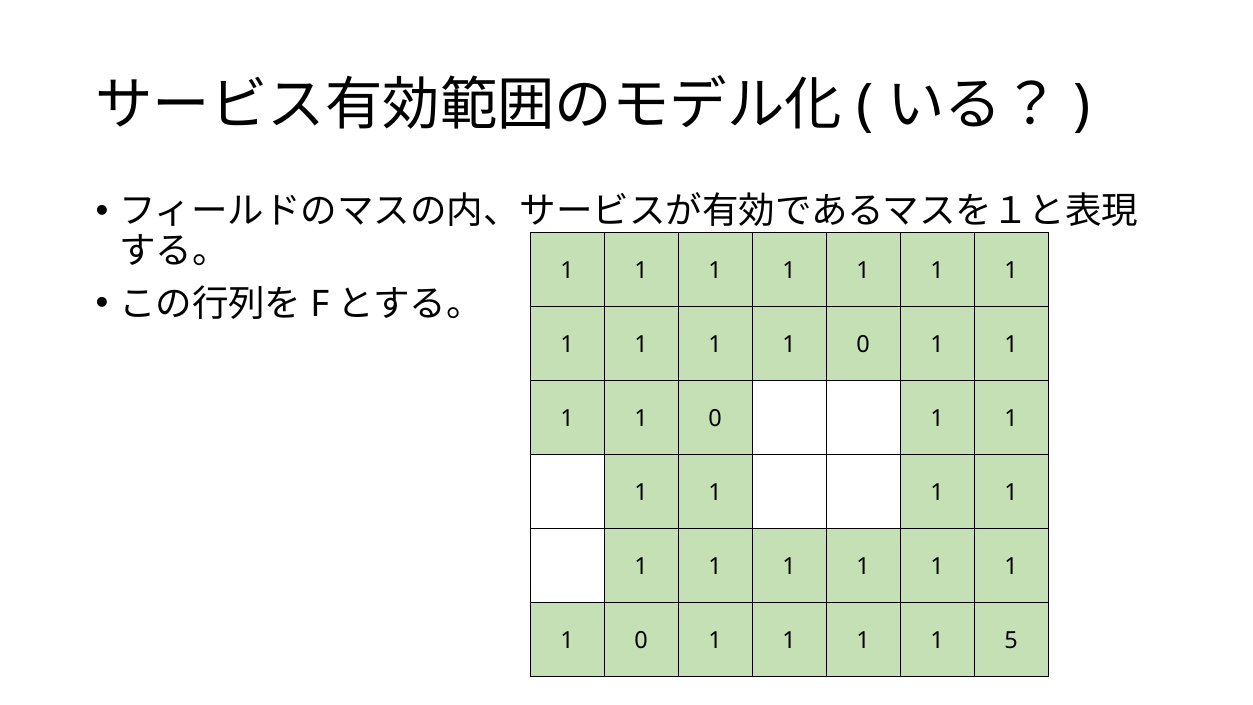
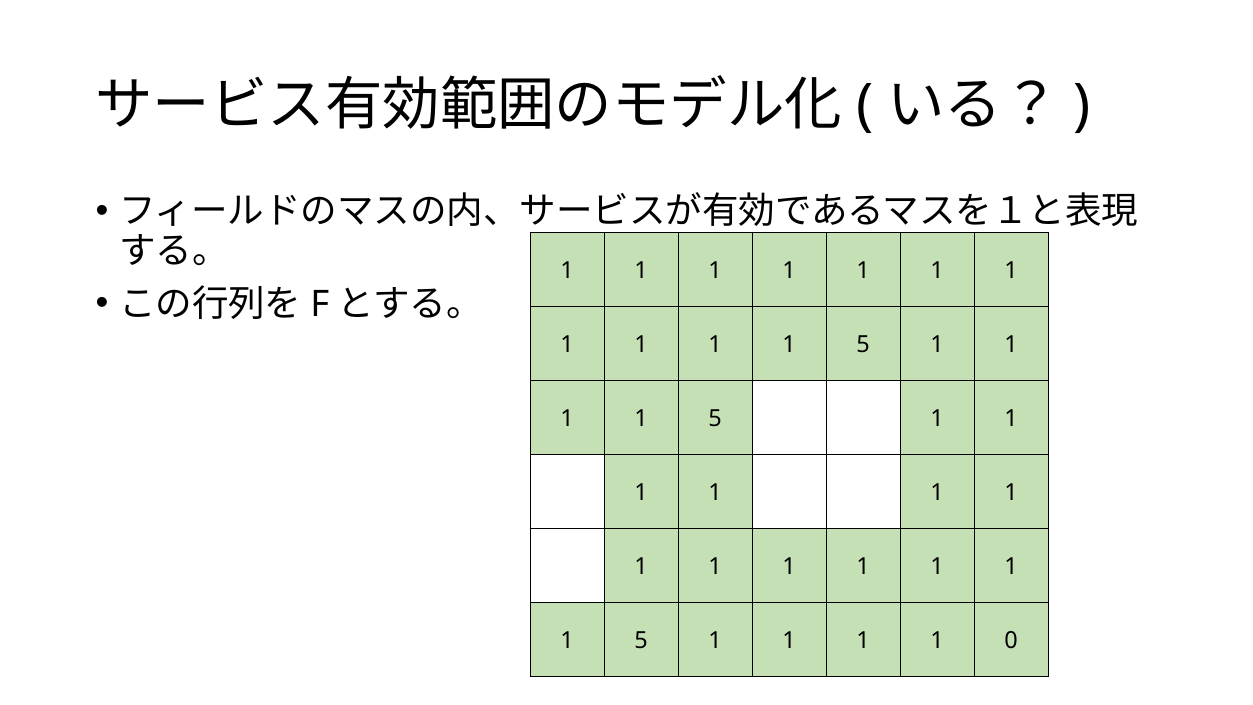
0 at (863, 345): 0 -> 5
0 at (715, 419): 0 -> 5
0 at (641, 641): 0 -> 5
5: 5 -> 0
